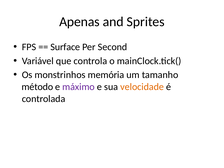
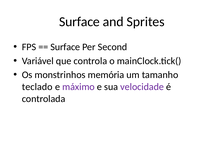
Apenas at (79, 22): Apenas -> Surface
método: método -> teclado
velocidade colour: orange -> purple
